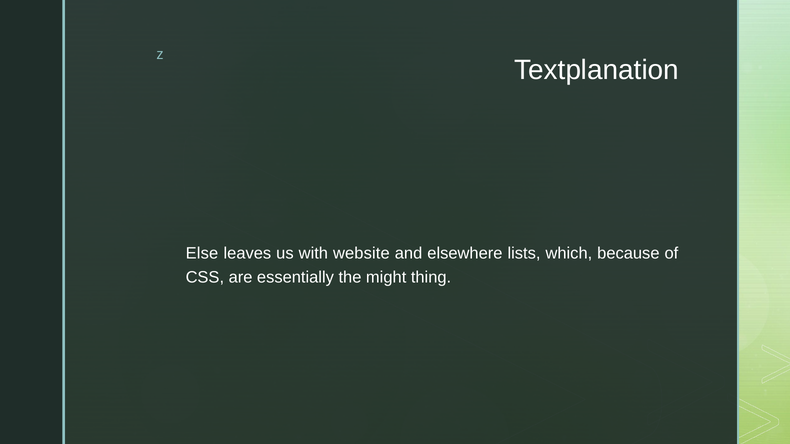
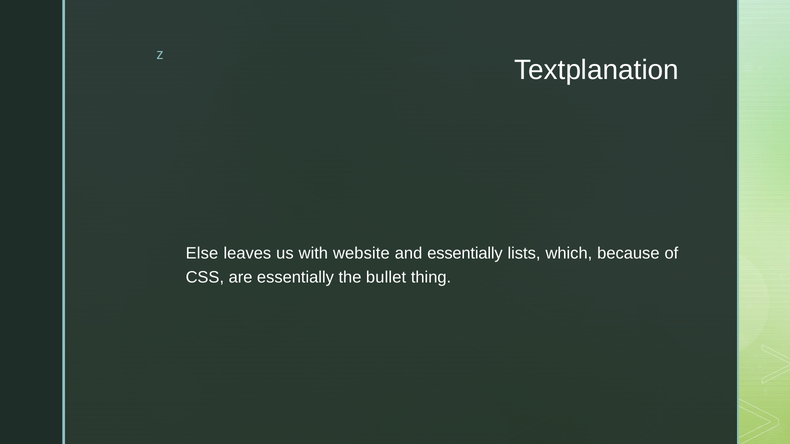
and elsewhere: elsewhere -> essentially
might: might -> bullet
